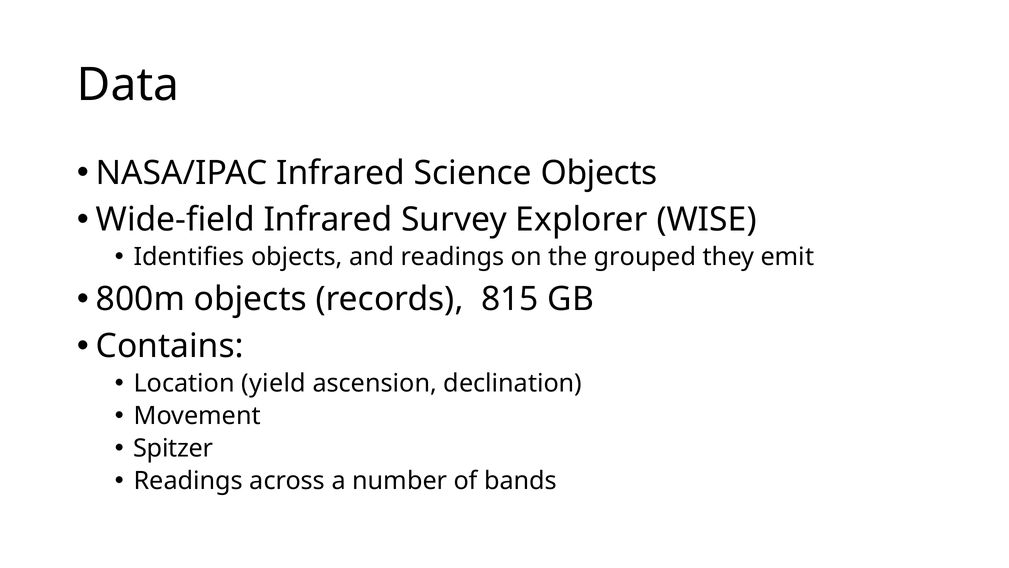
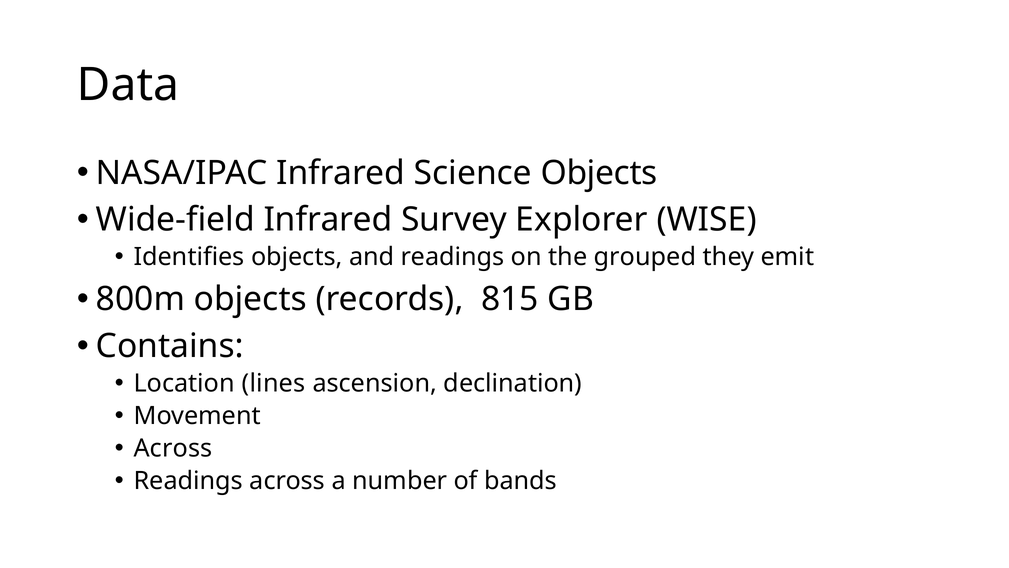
yield: yield -> lines
Spitzer at (173, 448): Spitzer -> Across
